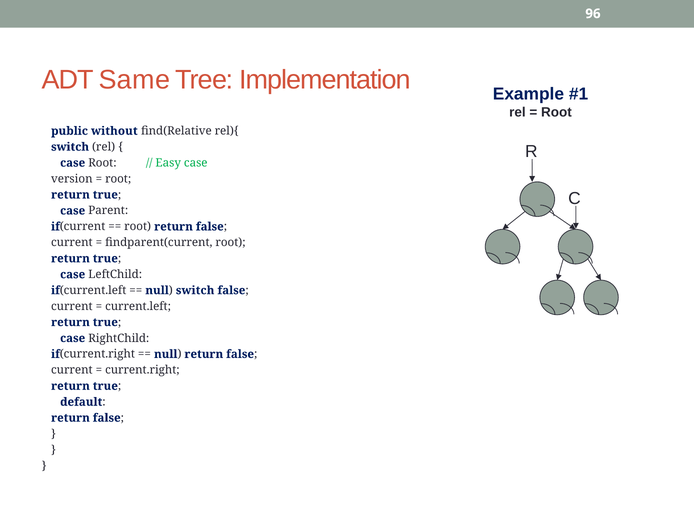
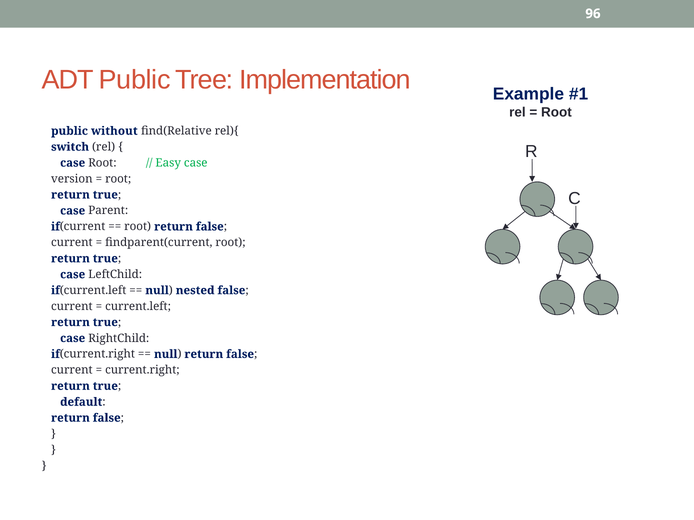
ADT Same: Same -> Public
null switch: switch -> nested
